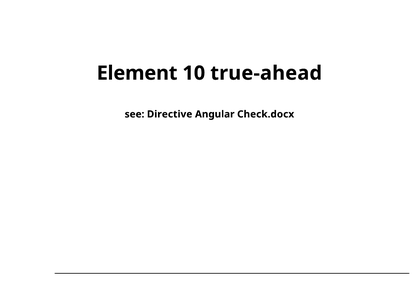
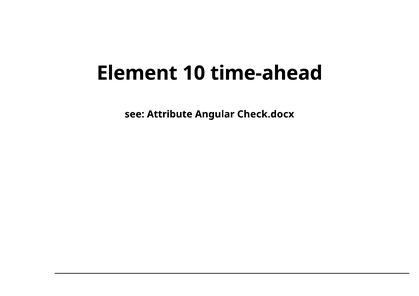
true-ahead: true-ahead -> time-ahead
Directive: Directive -> Attribute
